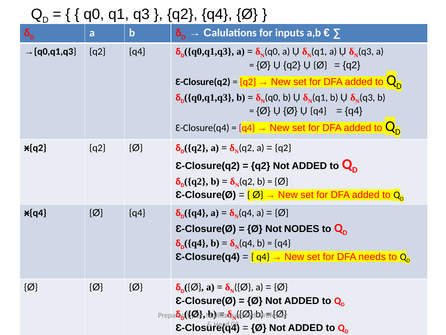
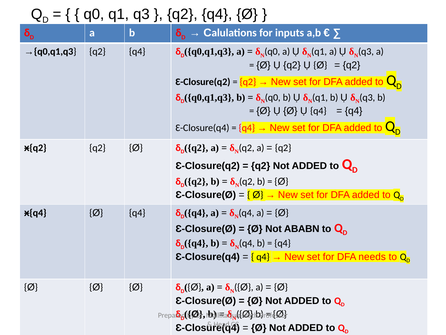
NODES: NODES -> ABABN
